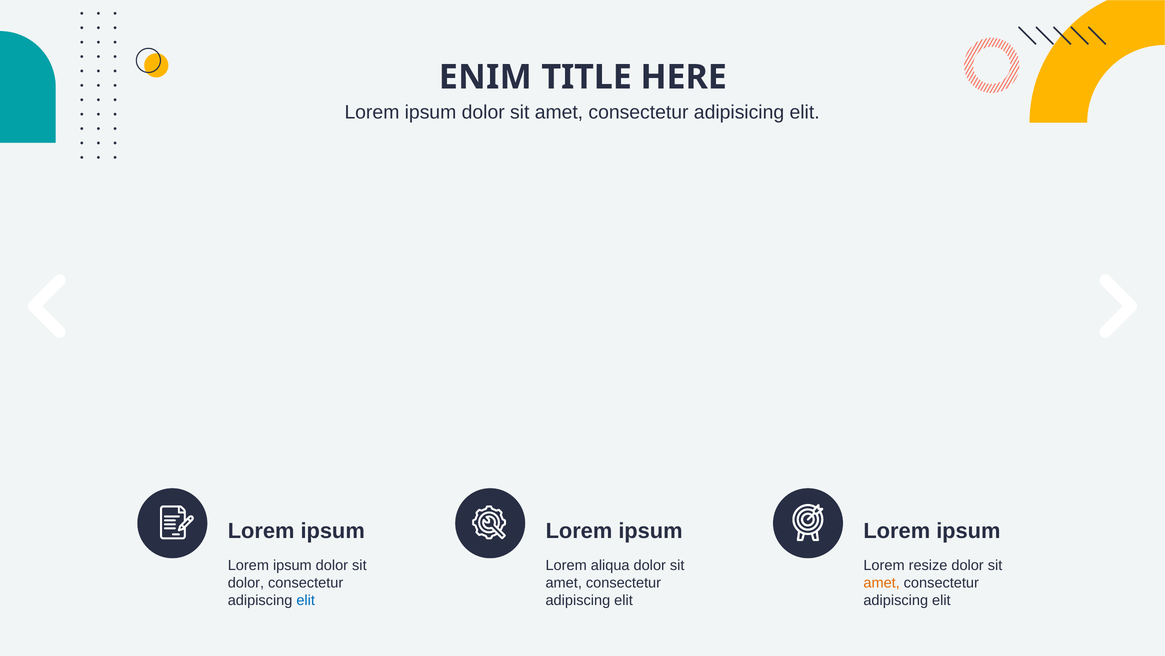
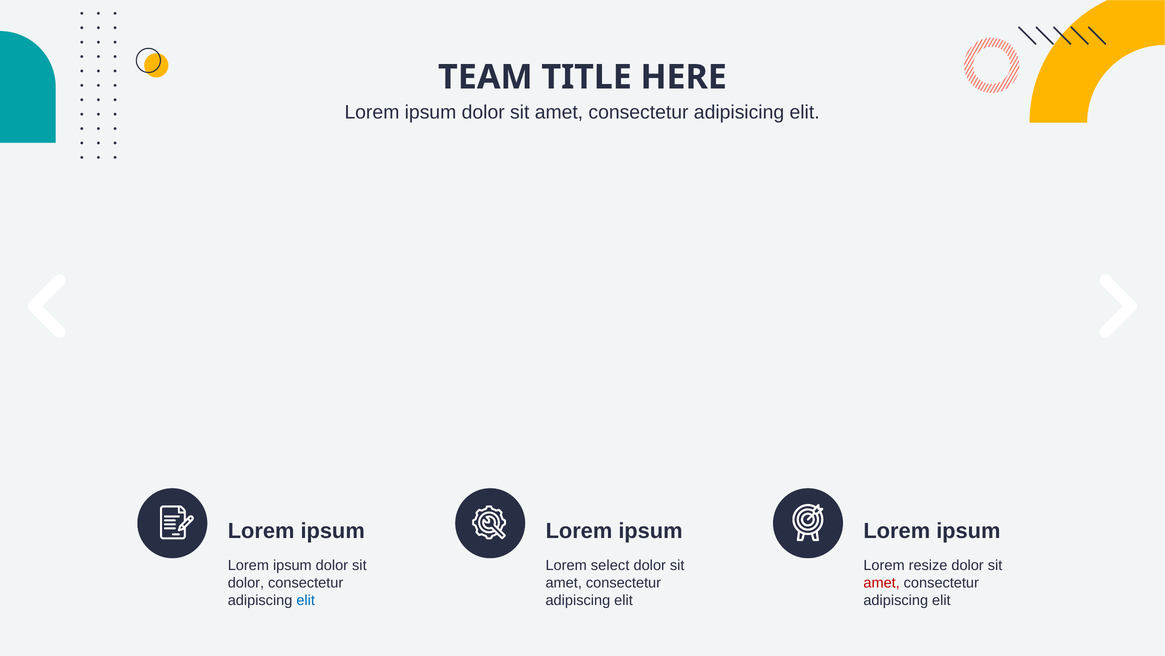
ENIM: ENIM -> TEAM
aliqua: aliqua -> select
amet at (882, 582) colour: orange -> red
